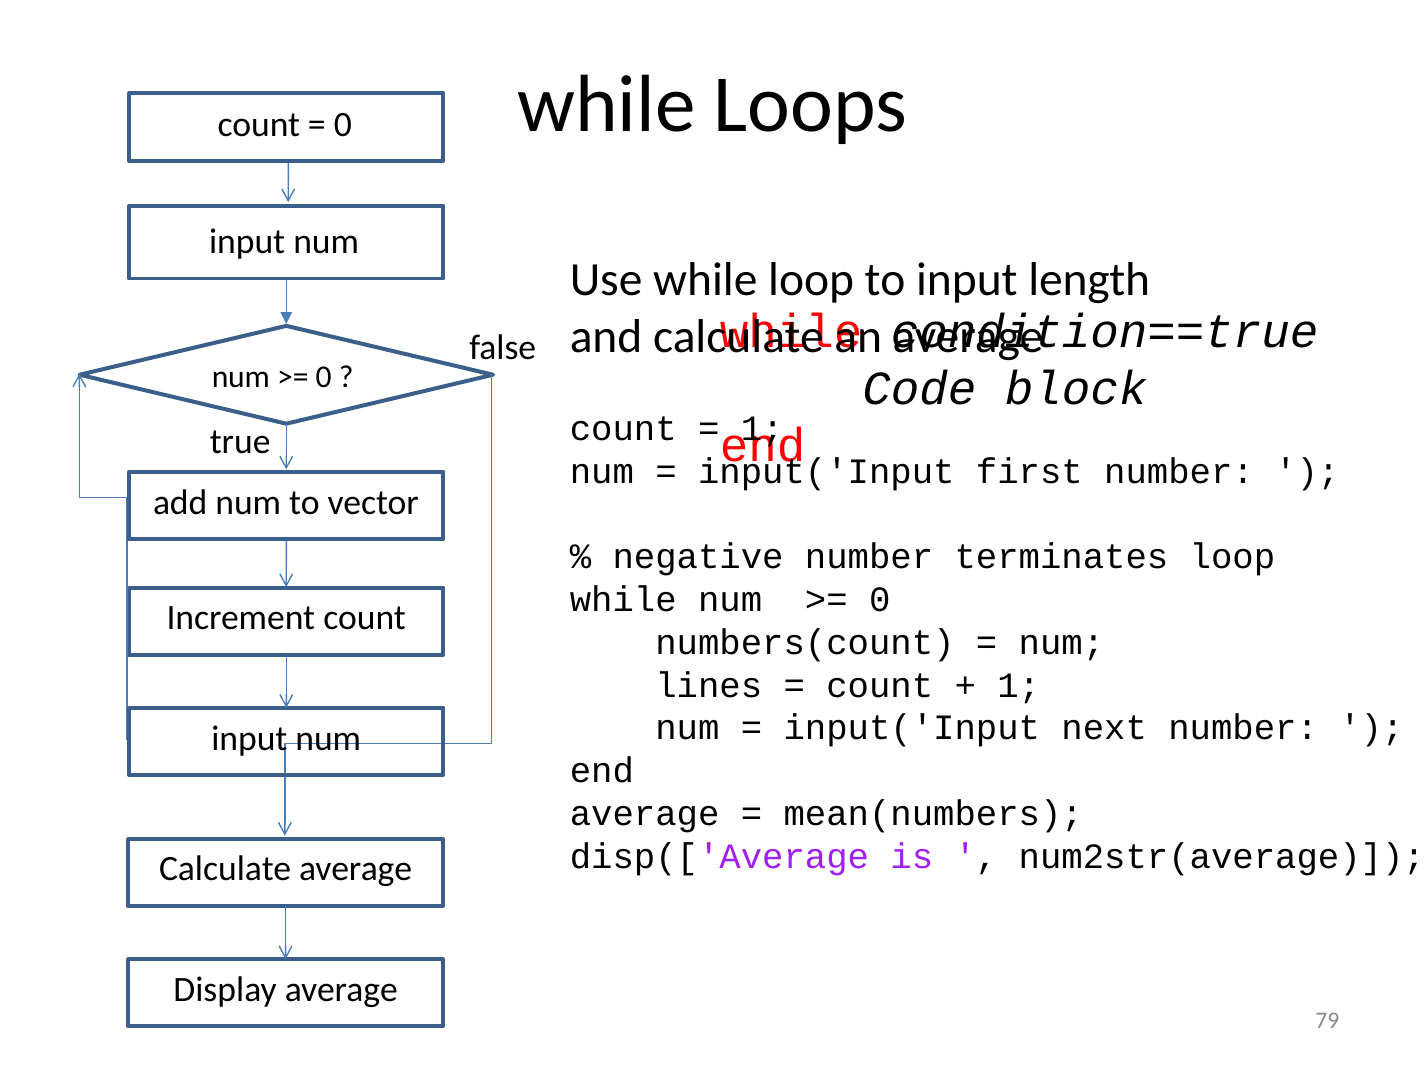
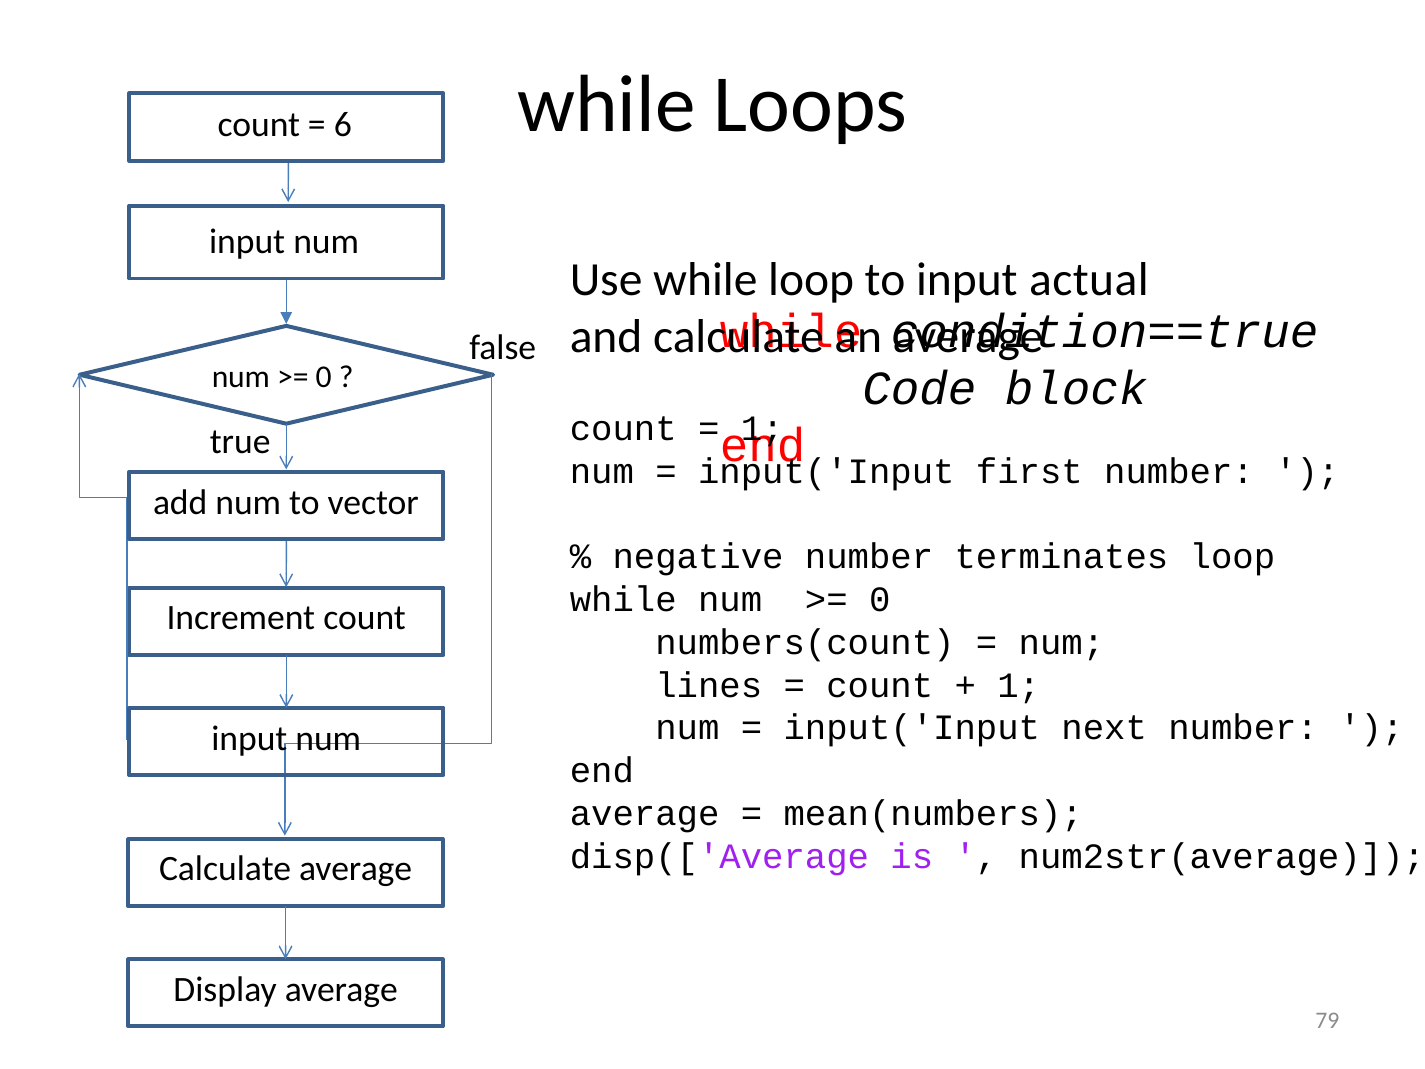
0 at (343, 124): 0 -> 6
length: length -> actual
